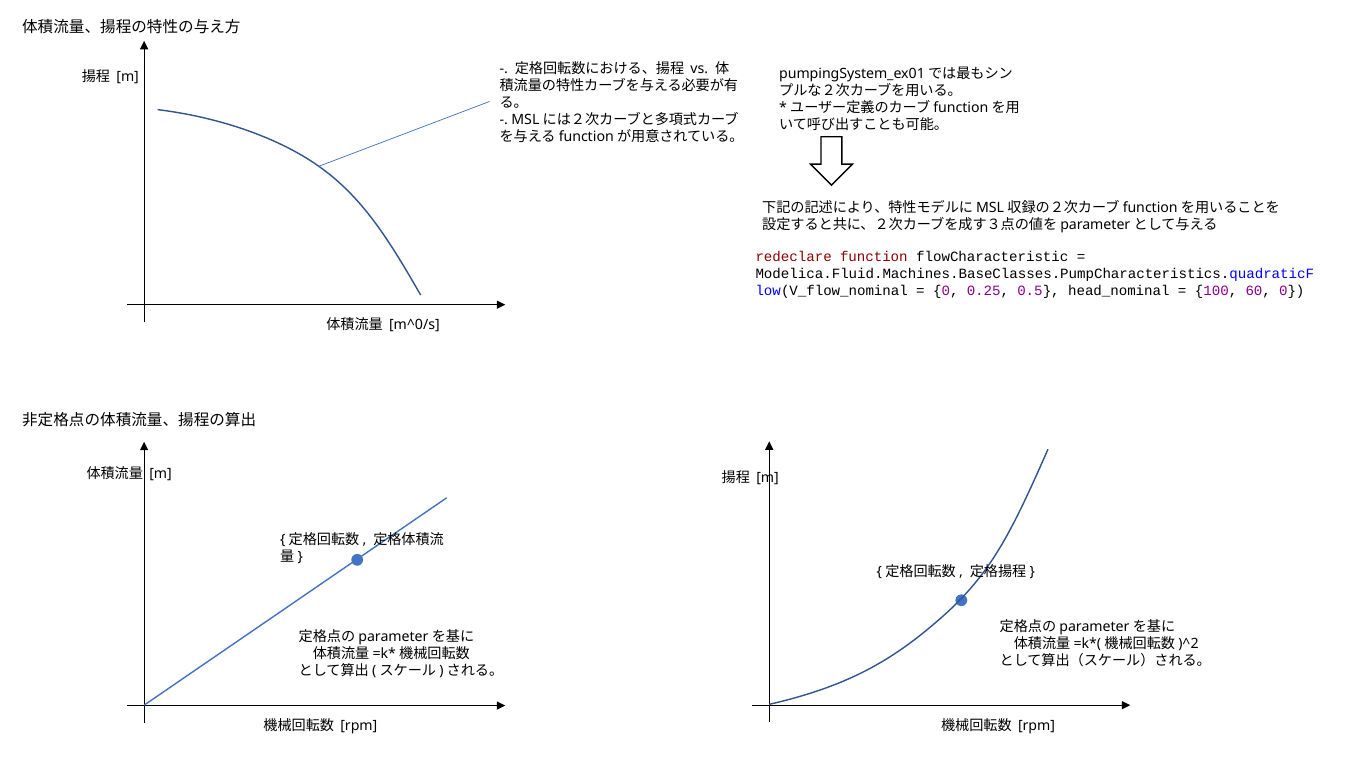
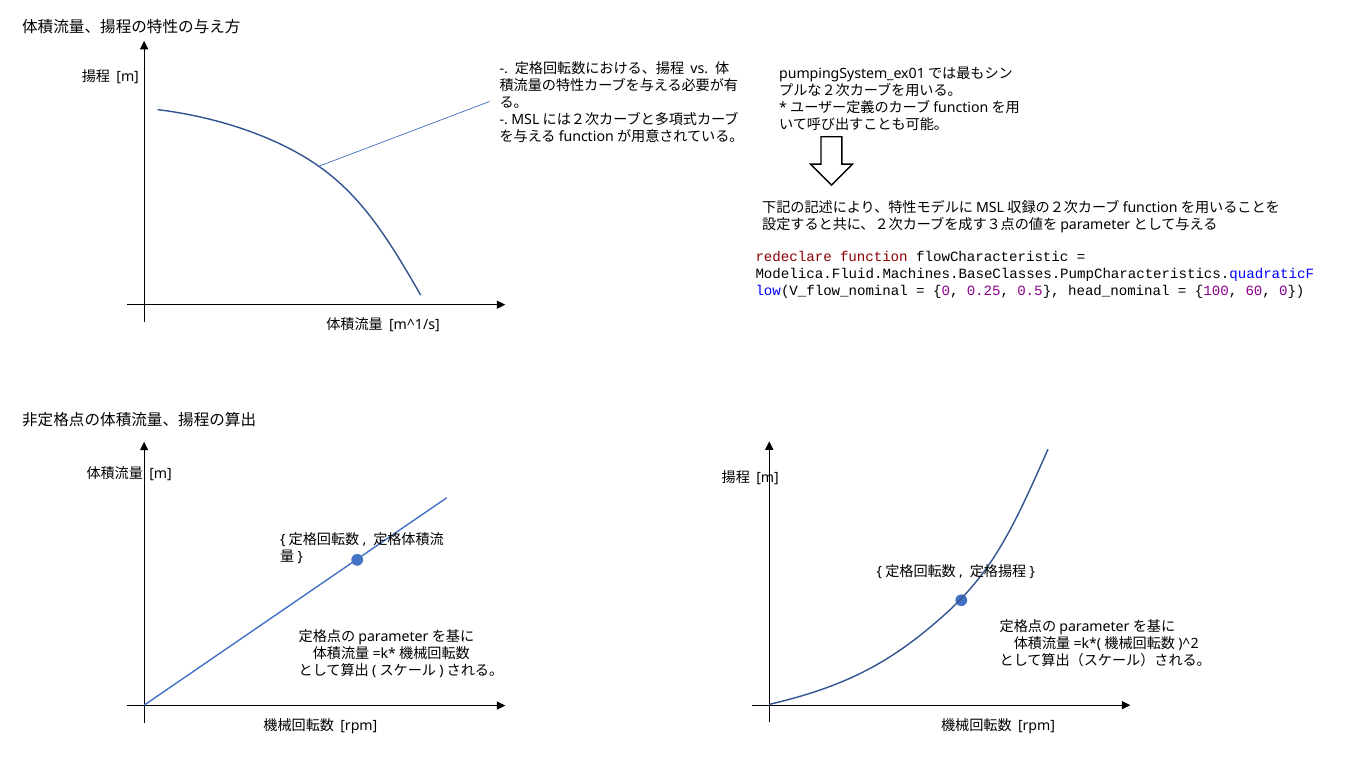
m^0/s: m^0/s -> m^1/s
